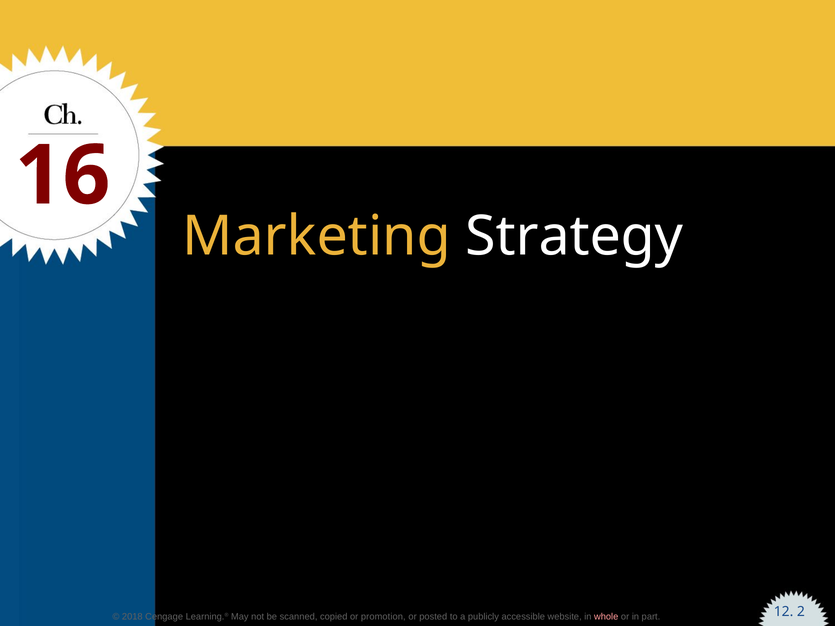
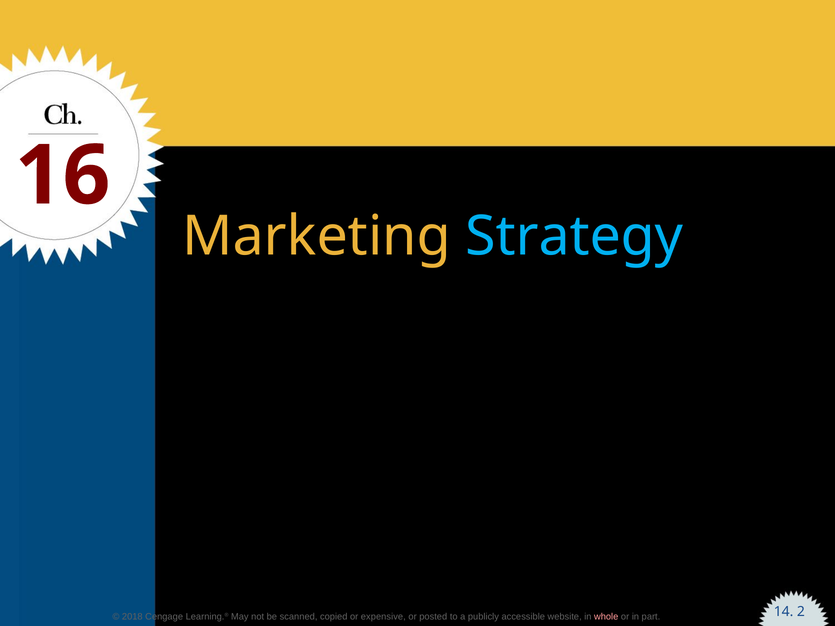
Strategy colour: white -> light blue
promotion: promotion -> expensive
12: 12 -> 14
